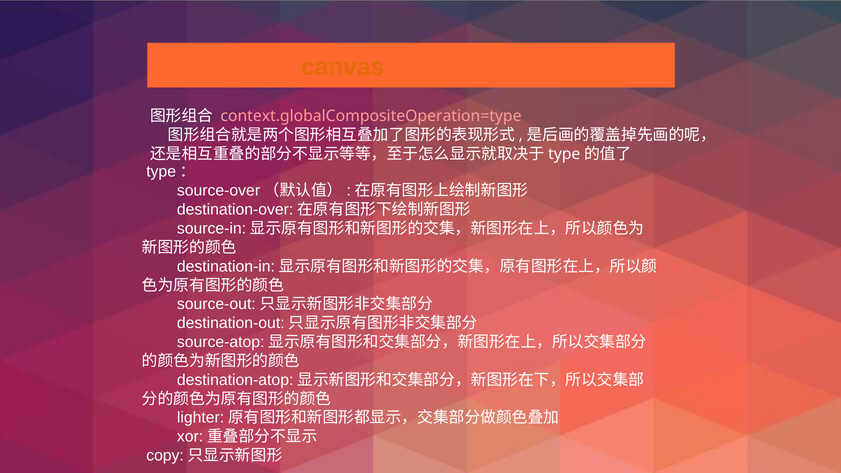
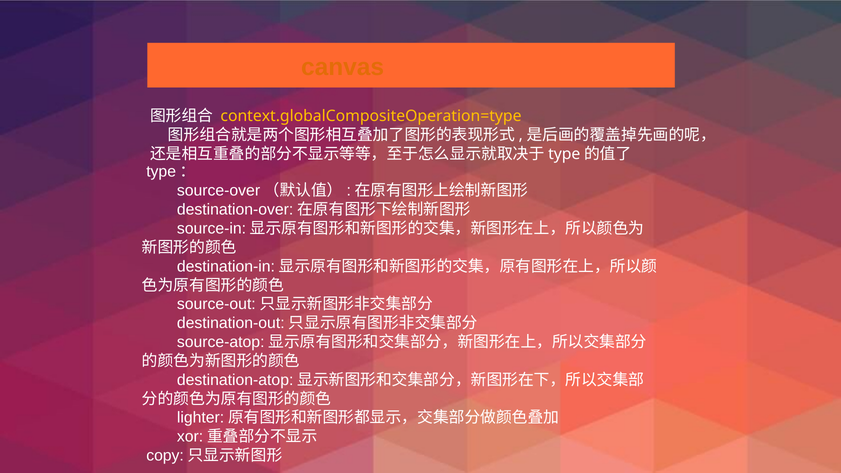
context.globalCompositeOperation=type colour: pink -> yellow
